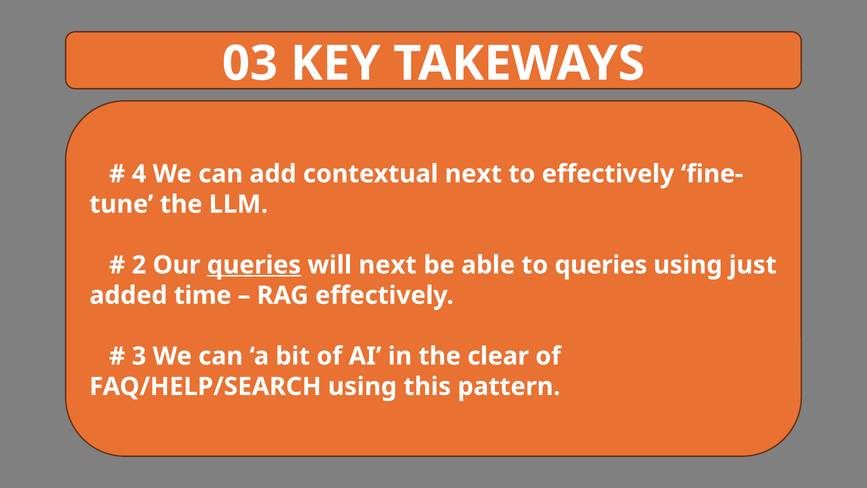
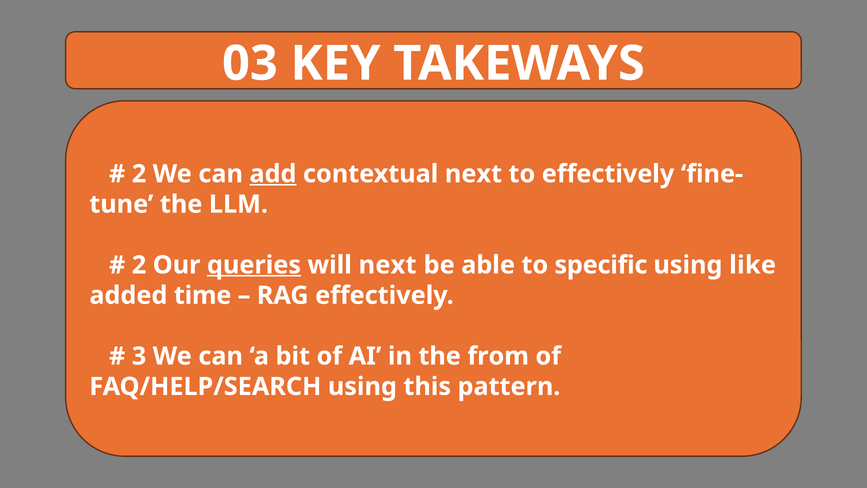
4 at (139, 174): 4 -> 2
add underline: none -> present
to queries: queries -> specific
just: just -> like
clear: clear -> from
